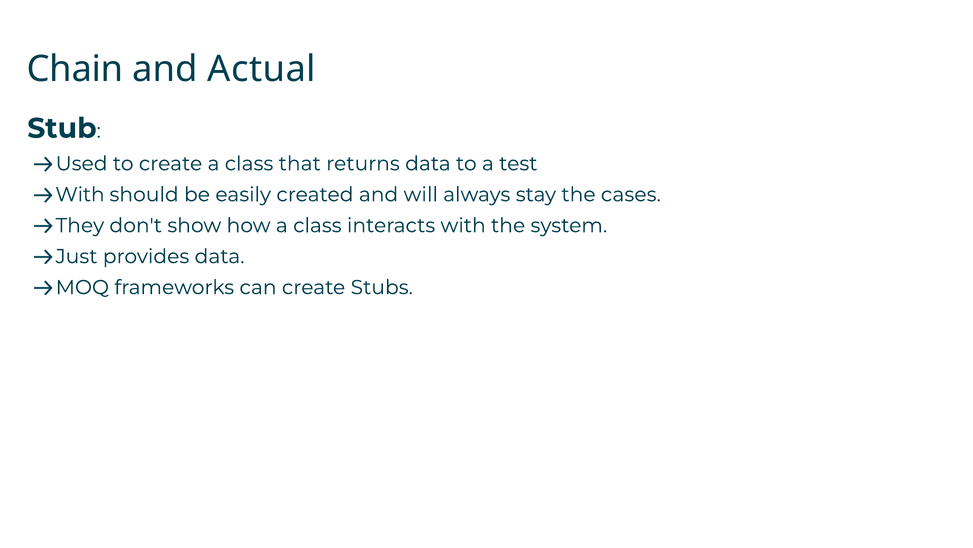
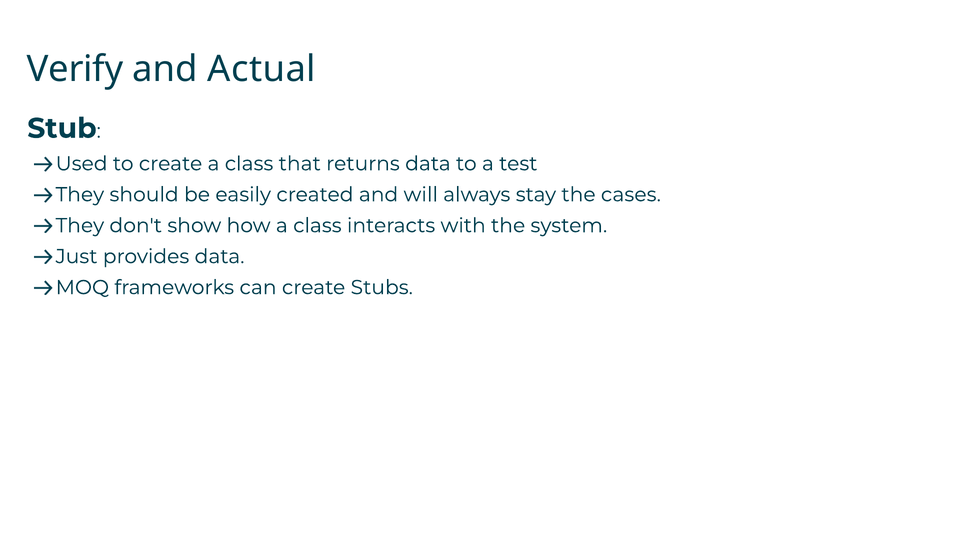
Chain: Chain -> Verify
With at (80, 194): With -> They
